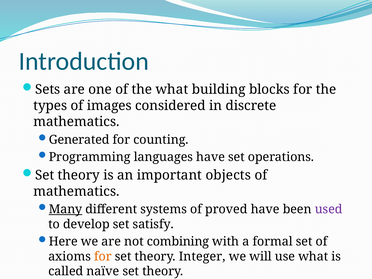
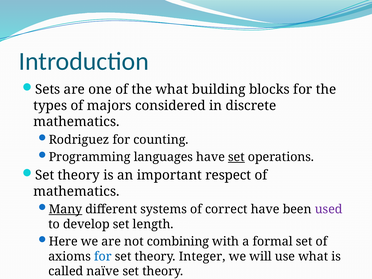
images: images -> majors
Generated: Generated -> Rodriguez
set at (236, 157) underline: none -> present
objects: objects -> respect
proved: proved -> correct
satisfy: satisfy -> length
for at (103, 256) colour: orange -> blue
